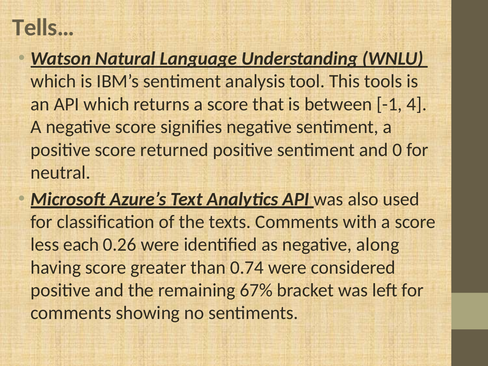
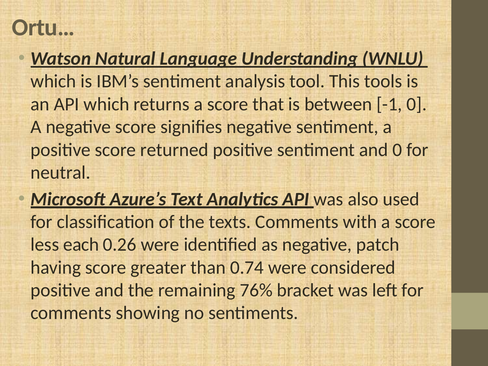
Tells…: Tells… -> Ortu…
-1 4: 4 -> 0
along: along -> patch
67%: 67% -> 76%
